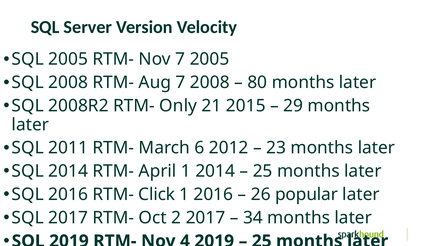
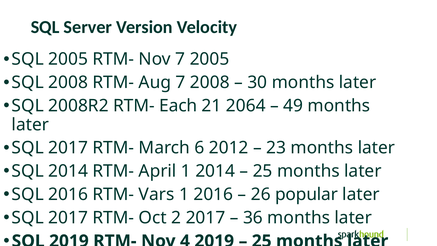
80: 80 -> 30
Only: Only -> Each
2015: 2015 -> 2064
29: 29 -> 49
2011 at (68, 148): 2011 -> 2017
Click: Click -> Vars
34: 34 -> 36
